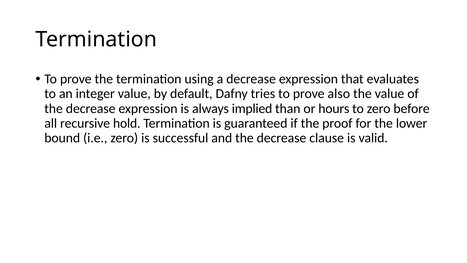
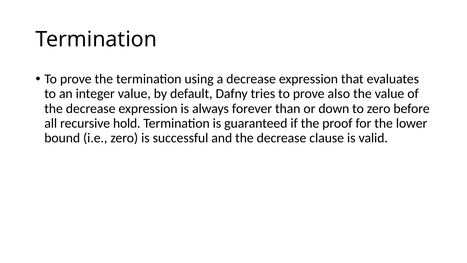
implied: implied -> forever
hours: hours -> down
